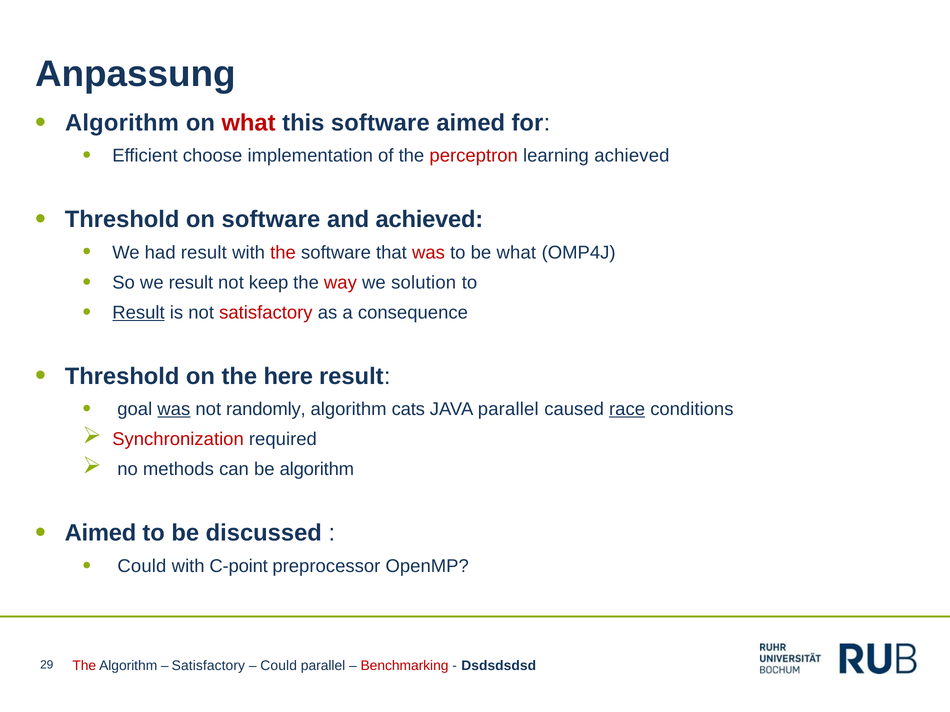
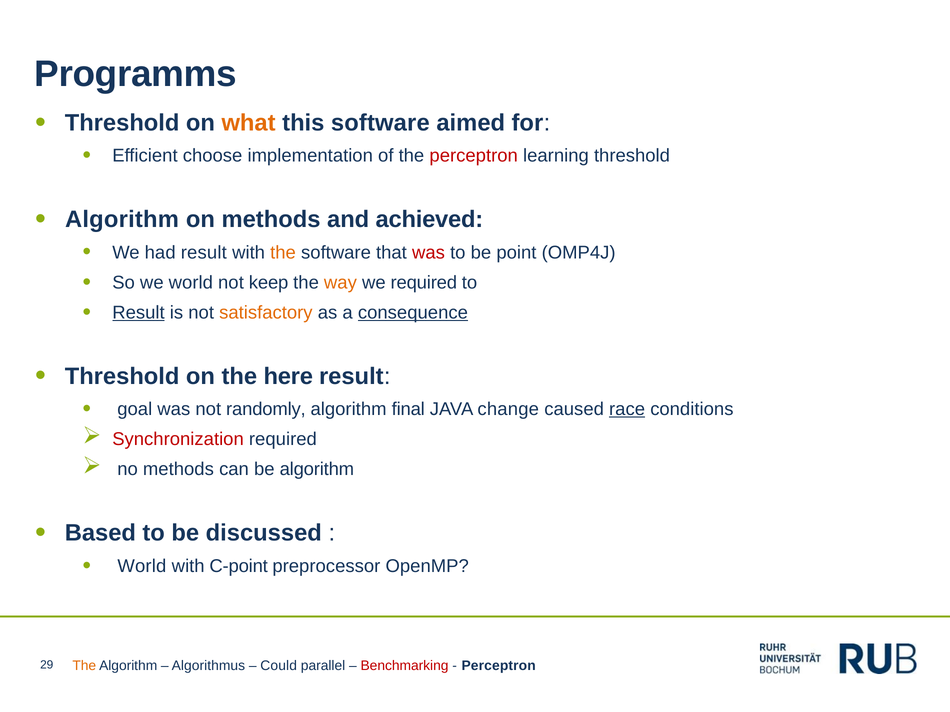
Anpassung: Anpassung -> Programms
Algorithm at (122, 123): Algorithm -> Threshold
what at (249, 123) colour: red -> orange
learning achieved: achieved -> threshold
Threshold at (122, 220): Threshold -> Algorithm
on software: software -> methods
the at (283, 253) colour: red -> orange
be what: what -> point
we result: result -> world
way colour: red -> orange
we solution: solution -> required
satisfactory at (266, 313) colour: red -> orange
consequence underline: none -> present
was at (174, 410) underline: present -> none
cats: cats -> final
JAVA parallel: parallel -> change
Aimed at (100, 533): Aimed -> Based
Could at (142, 566): Could -> World
The at (84, 666) colour: red -> orange
Satisfactory at (208, 666): Satisfactory -> Algorithmus
Dsdsdsdsd at (499, 666): Dsdsdsdsd -> Perceptron
